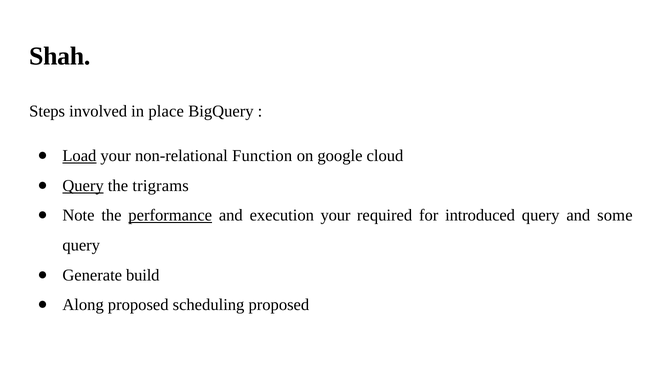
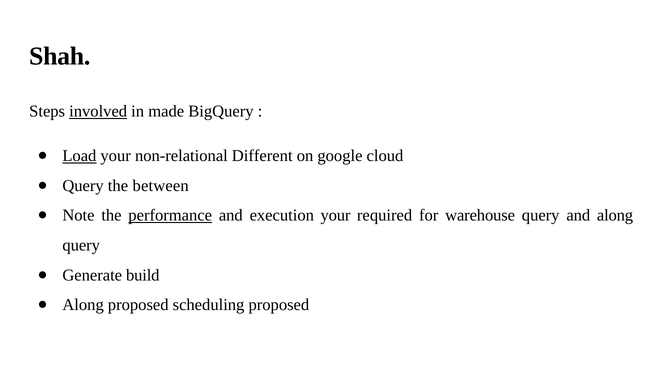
involved underline: none -> present
place: place -> made
Function: Function -> Different
Query at (83, 186) underline: present -> none
trigrams: trigrams -> between
introduced: introduced -> warehouse
and some: some -> along
